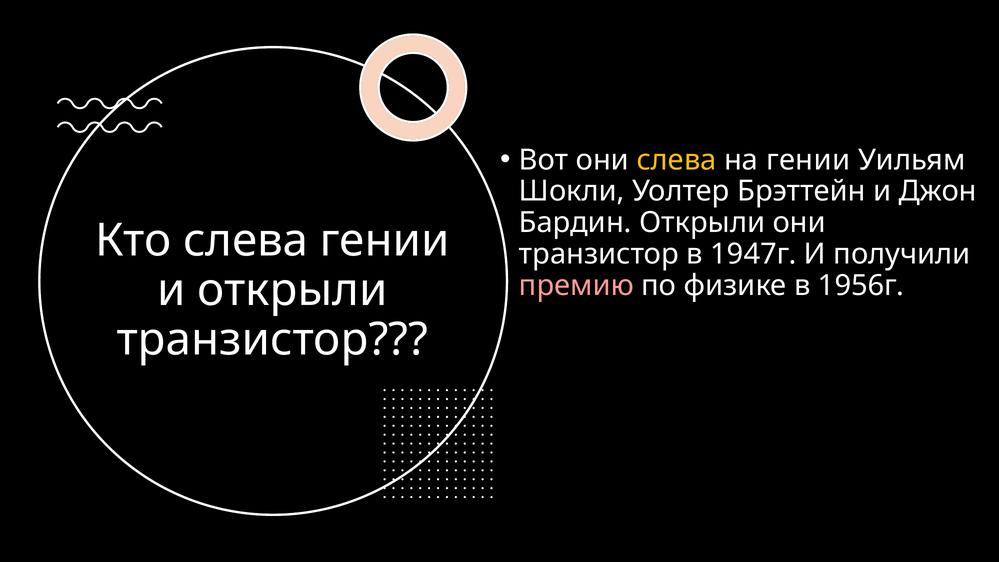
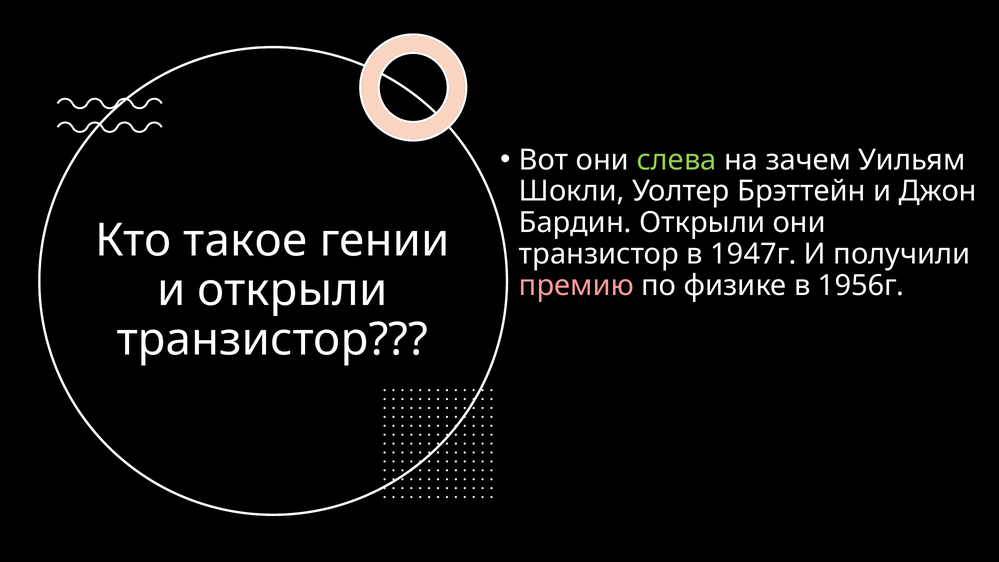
слева at (677, 160) colour: yellow -> light green
на гении: гении -> зачем
Кто слева: слева -> такое
